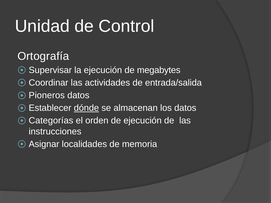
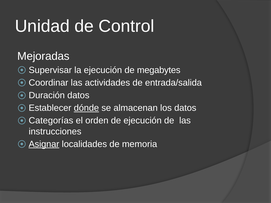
Ortografía: Ortografía -> Mejoradas
Pioneros: Pioneros -> Duración
Asignar underline: none -> present
